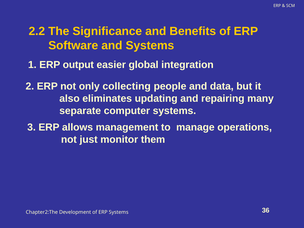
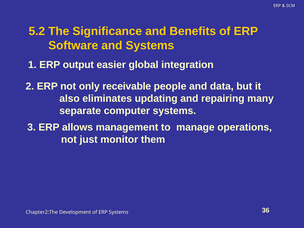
2.2: 2.2 -> 5.2
collecting: collecting -> receivable
